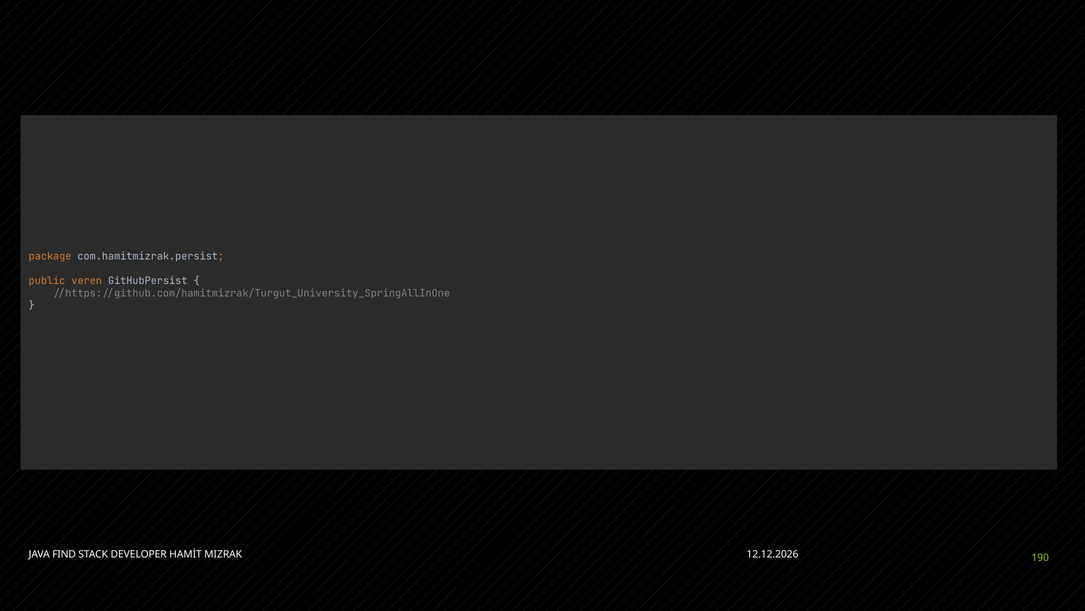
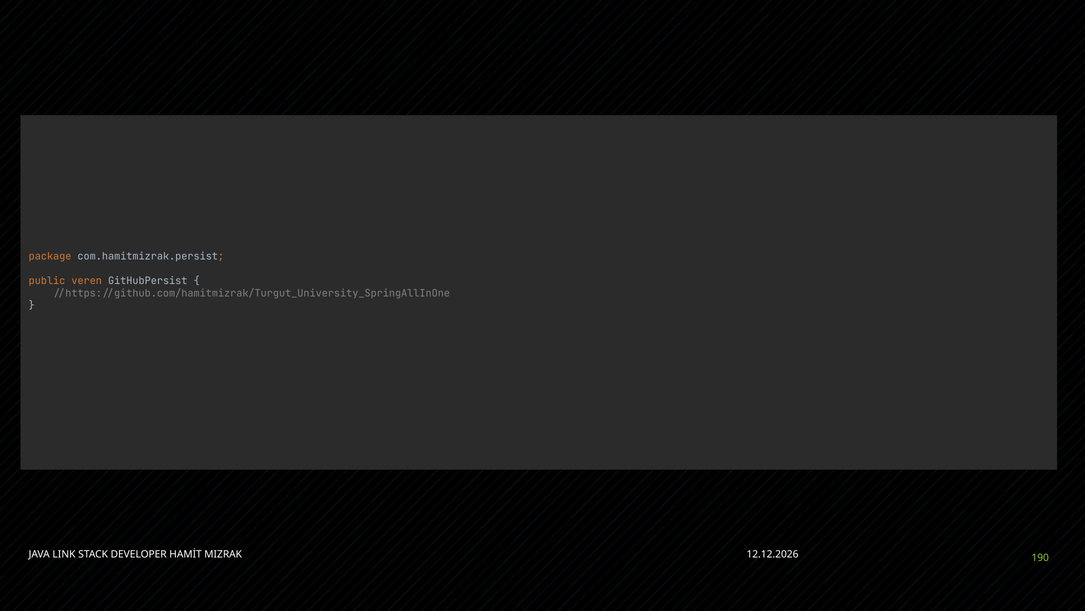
FIND: FIND -> LINK
